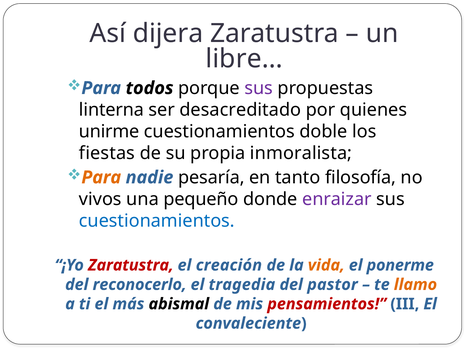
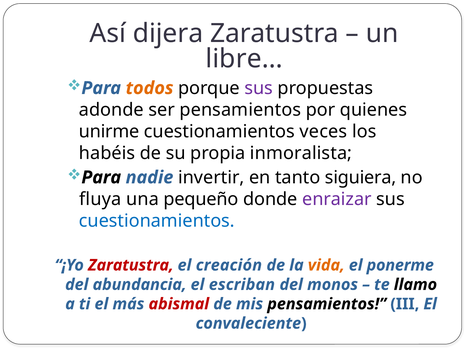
todos colour: black -> orange
linterna: linterna -> adonde
ser desacreditado: desacreditado -> pensamientos
doble: doble -> veces
fiestas: fiestas -> habéis
Para at (101, 177) colour: orange -> black
pesaría: pesaría -> invertir
filosofía: filosofía -> siguiera
vivos: vivos -> fluya
reconocerlo: reconocerlo -> abundancia
tragedia: tragedia -> escriban
pastor: pastor -> monos
llamo colour: orange -> black
abismal colour: black -> red
pensamientos at (327, 304) colour: red -> black
